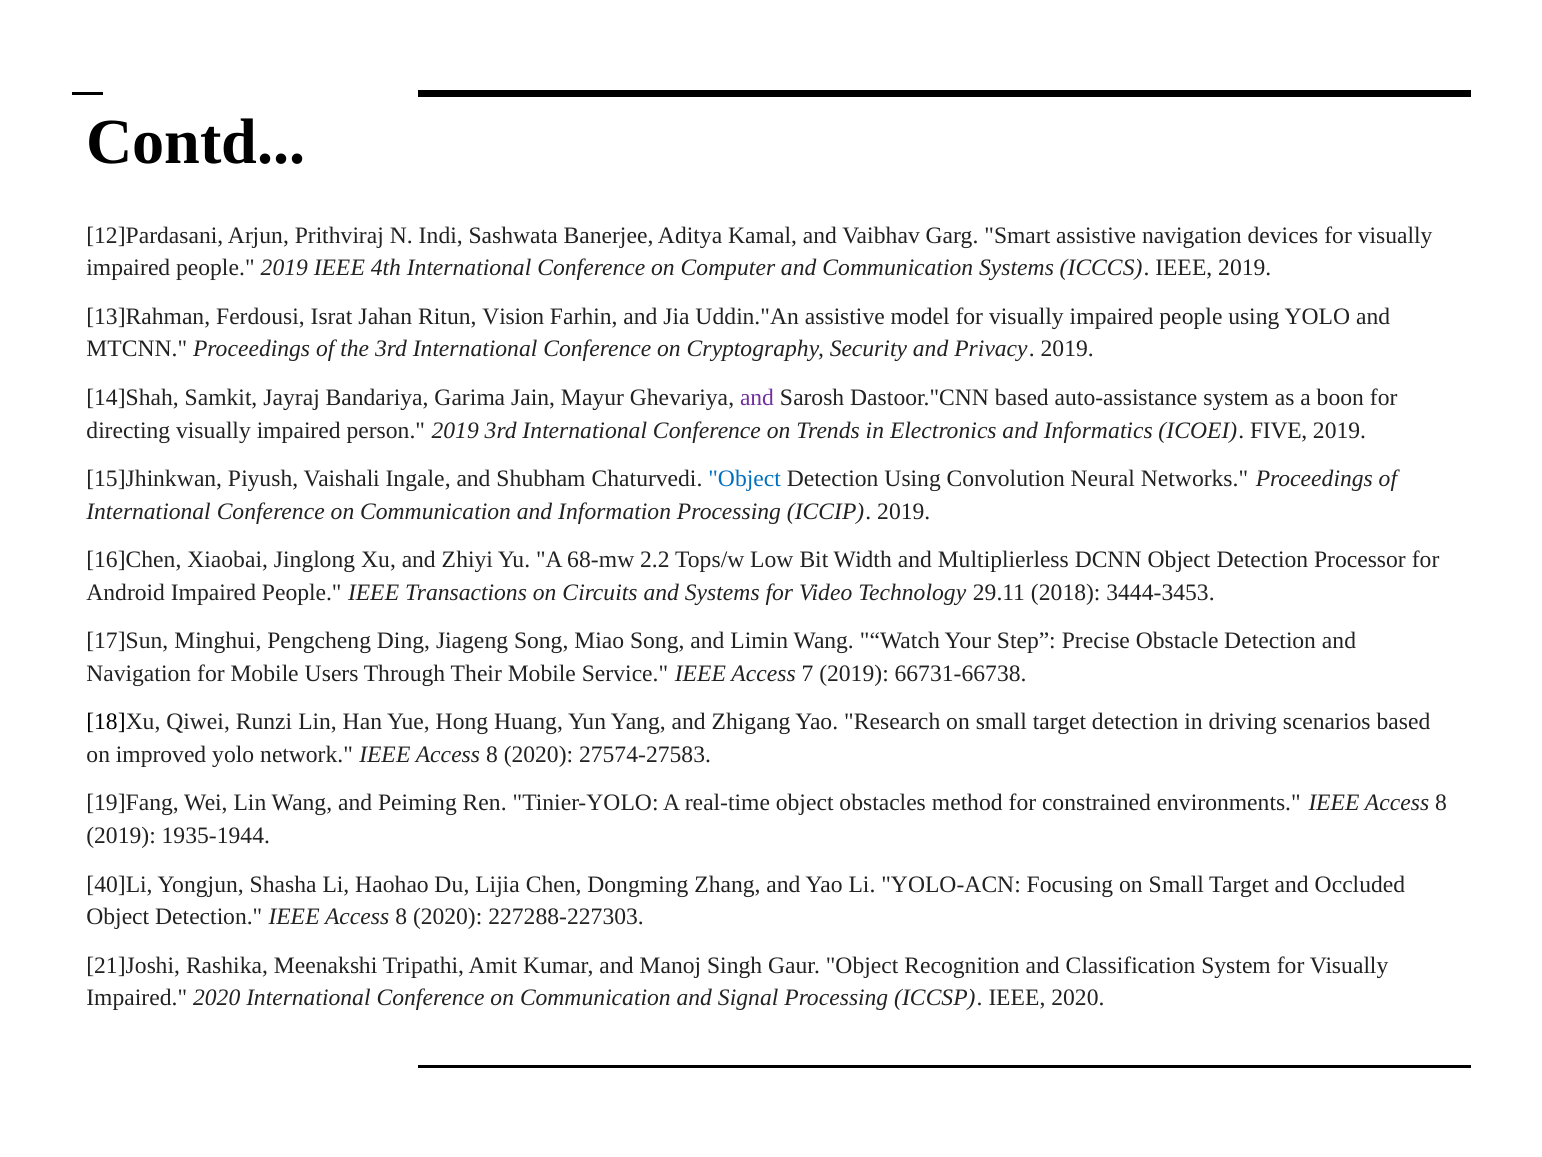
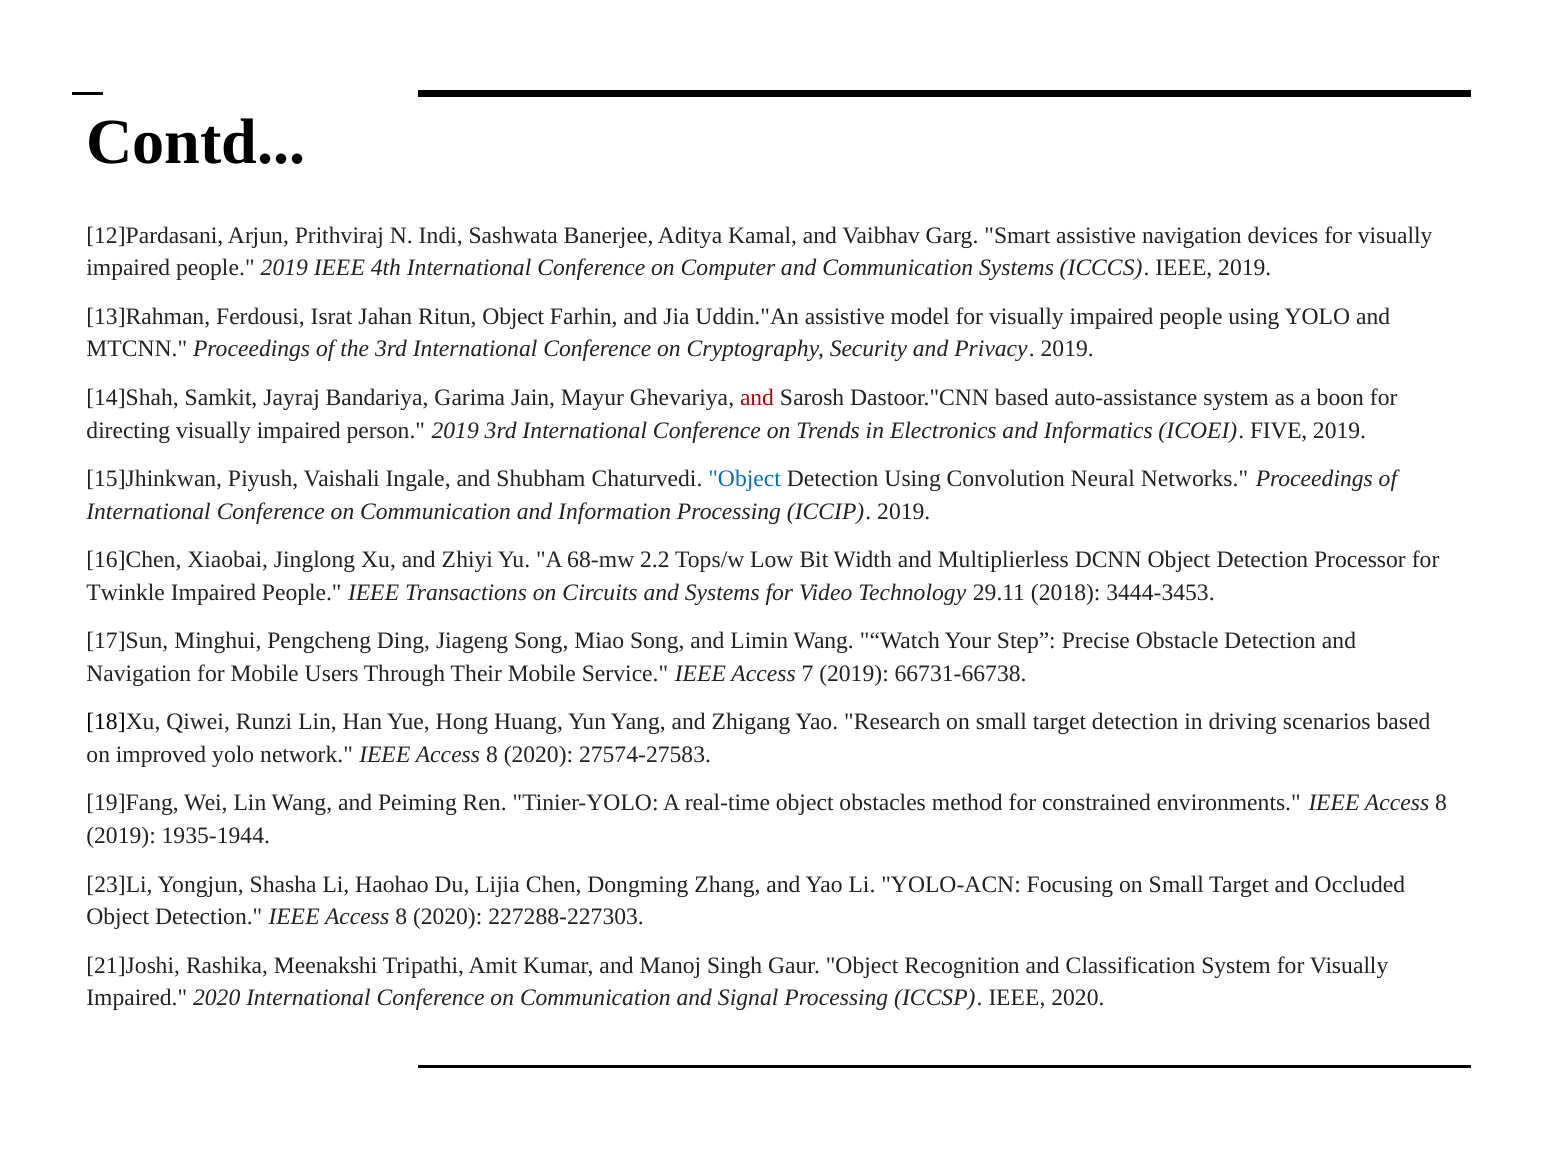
Ritun Vision: Vision -> Object
and at (757, 398) colour: purple -> red
Android: Android -> Twinkle
40]Li: 40]Li -> 23]Li
